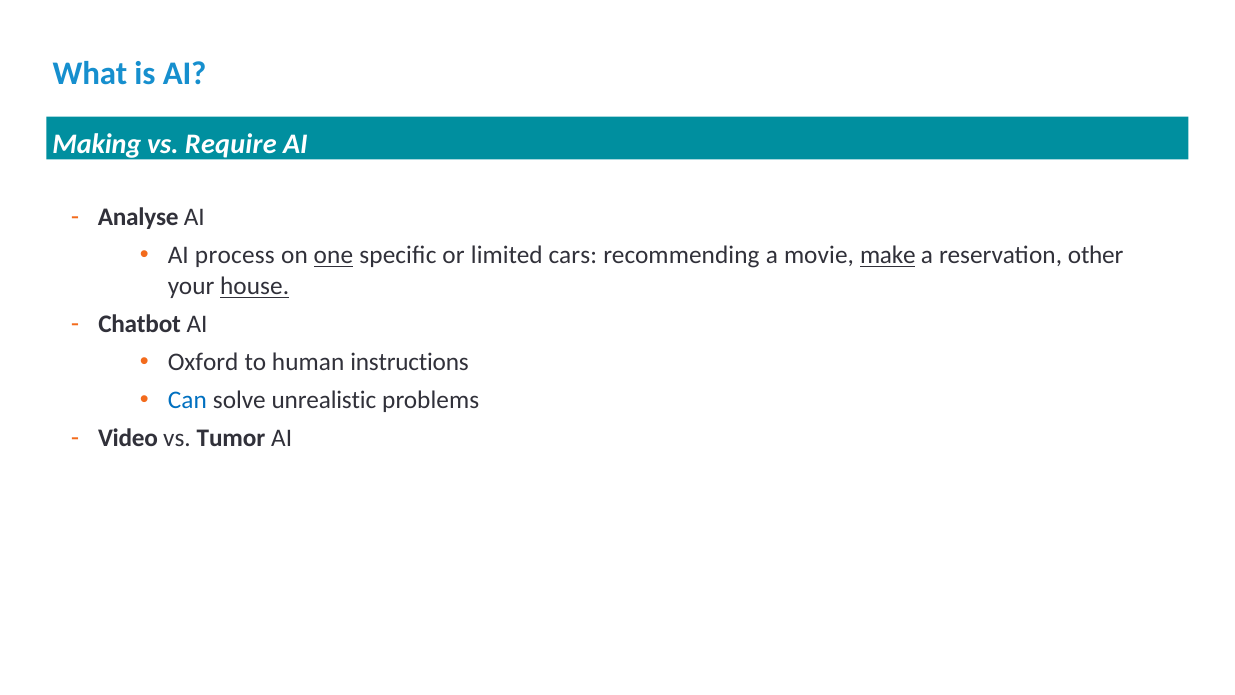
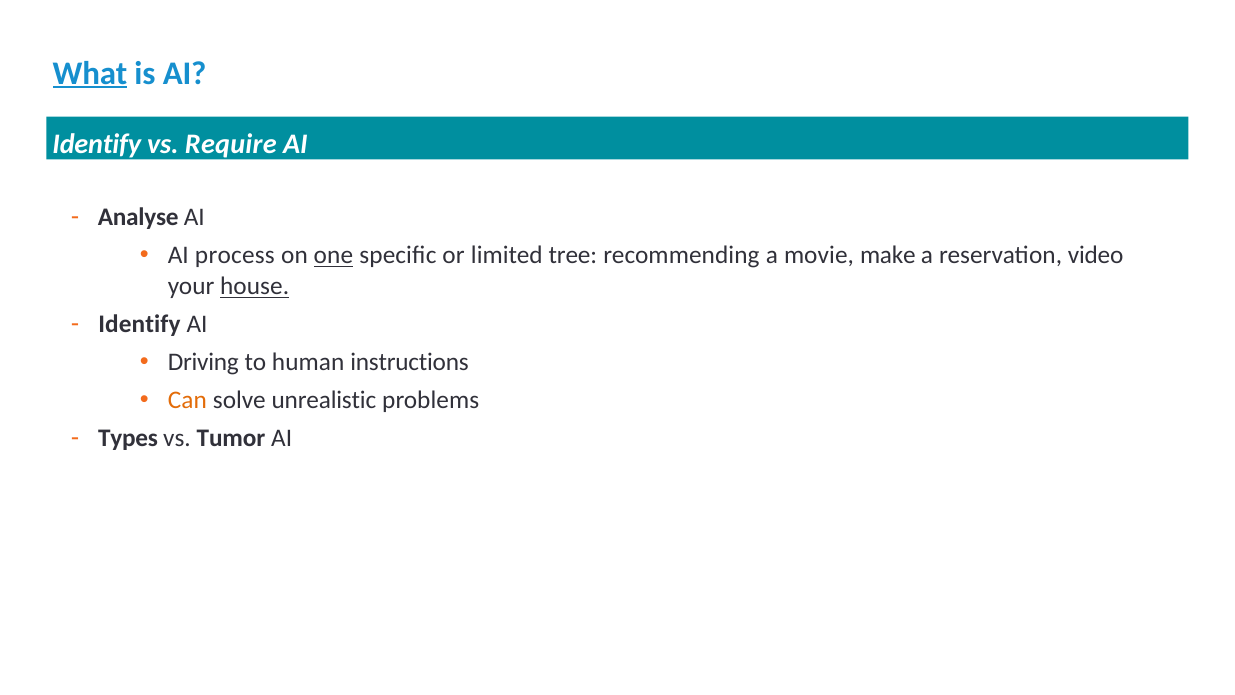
What underline: none -> present
Making at (97, 145): Making -> Identify
cars: cars -> tree
make underline: present -> none
other: other -> video
Chatbot at (140, 325): Chatbot -> Identify
Oxford: Oxford -> Driving
Can colour: blue -> orange
Video: Video -> Types
